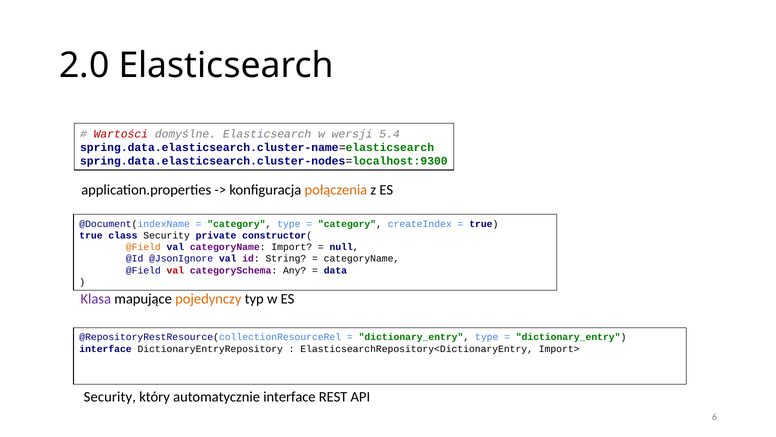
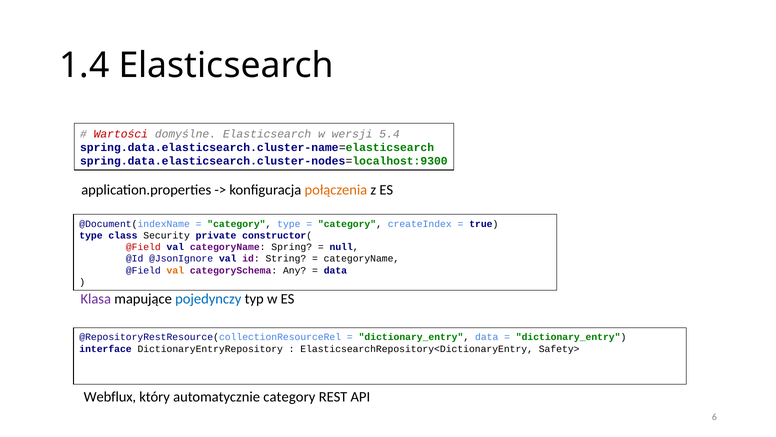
2.0: 2.0 -> 1.4
true at (91, 235): true -> type
@Field at (143, 247) colour: orange -> red
Import: Import -> Spring
val at (175, 270) colour: red -> orange
pojedynczy colour: orange -> blue
dictionary_entry type: type -> data
Import>: Import> -> Safety>
Security at (110, 397): Security -> Webflux
automatycznie interface: interface -> category
